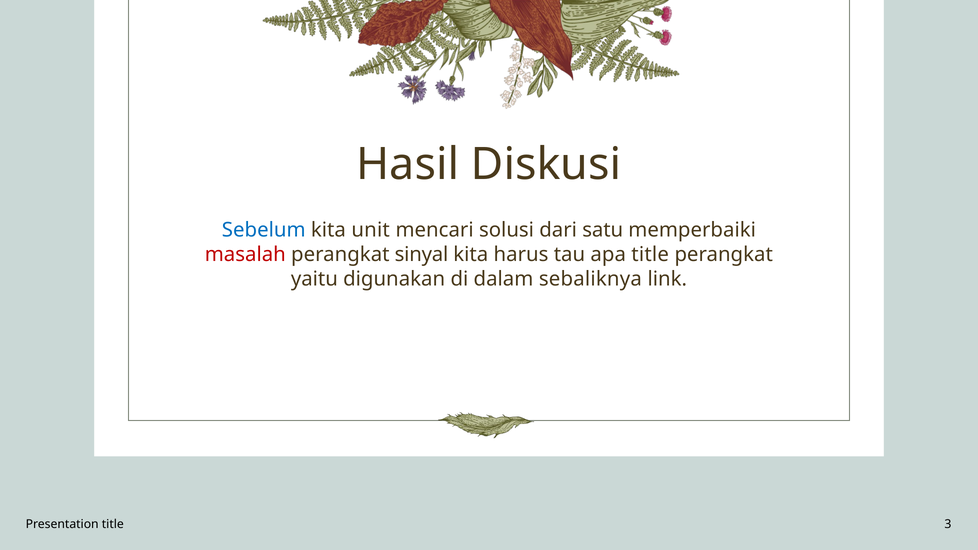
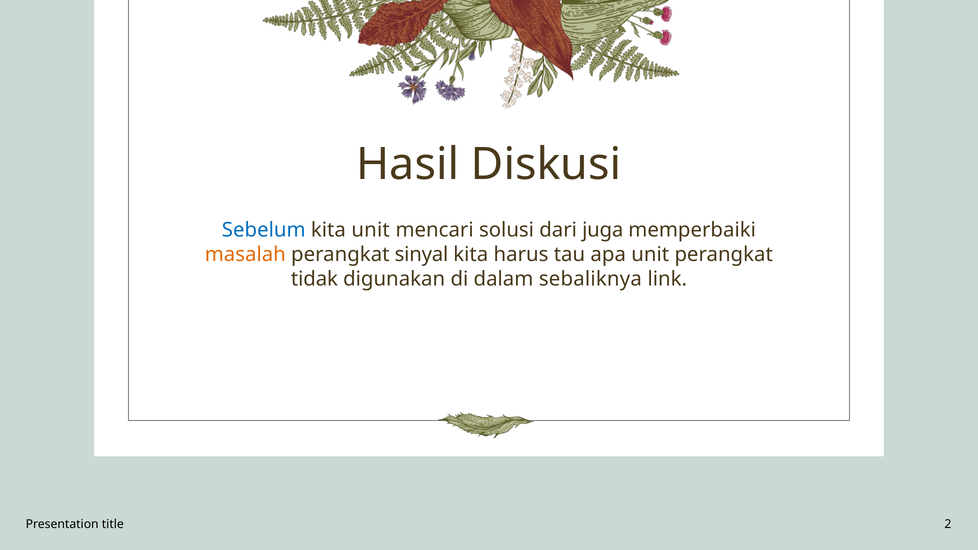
satu: satu -> juga
masalah colour: red -> orange
apa title: title -> unit
yaitu: yaitu -> tidak
3: 3 -> 2
